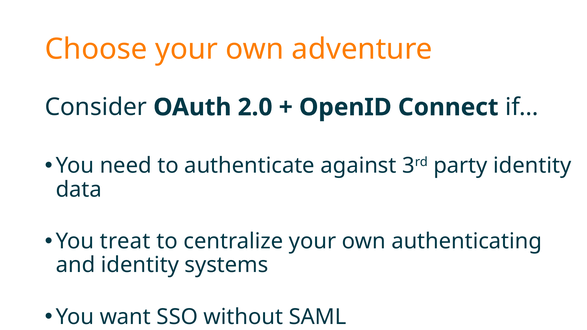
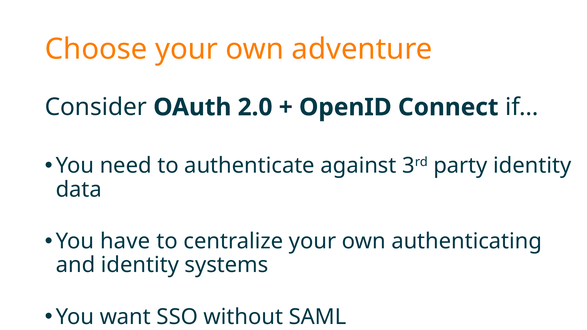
treat: treat -> have
